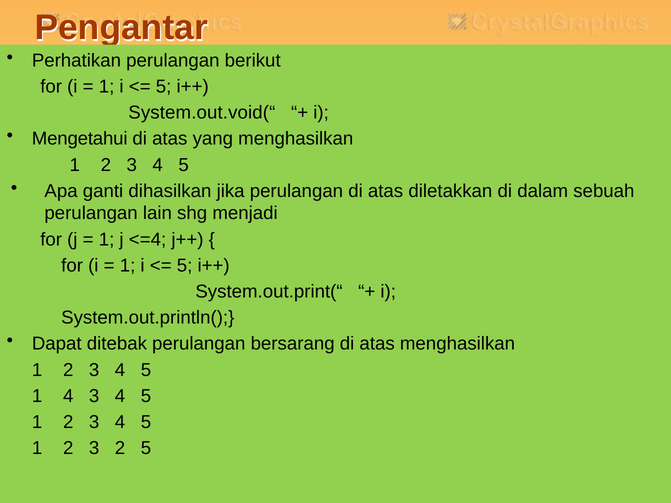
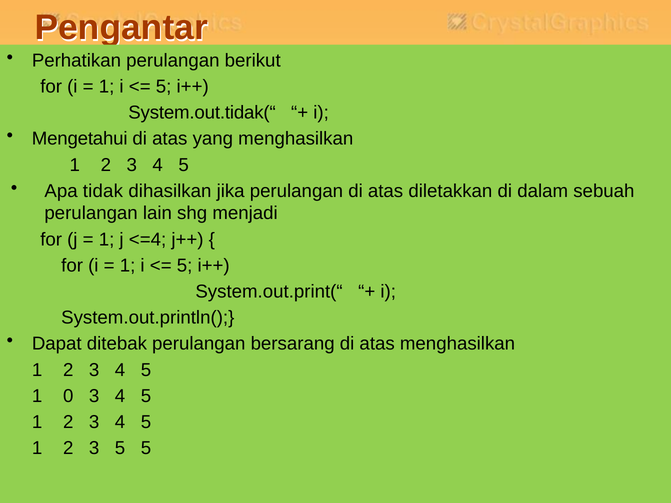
System.out.void(“: System.out.void(“ -> System.out.tidak(“
ganti: ganti -> tidak
1 4: 4 -> 0
3 2: 2 -> 5
